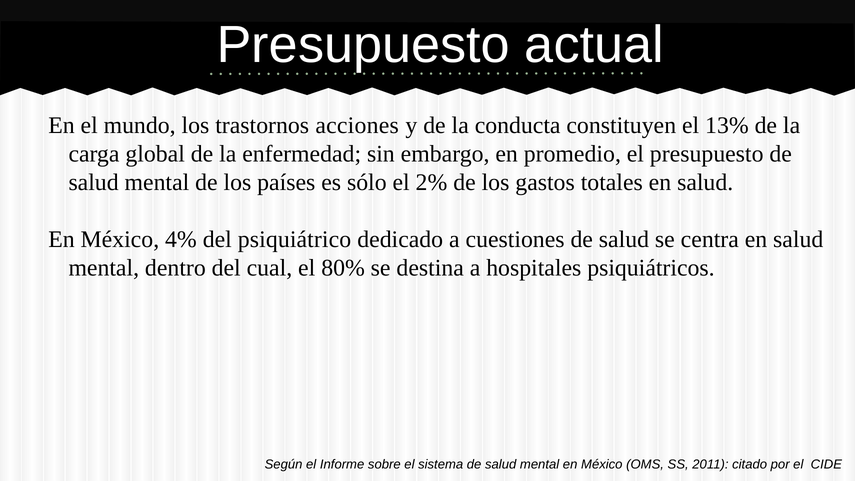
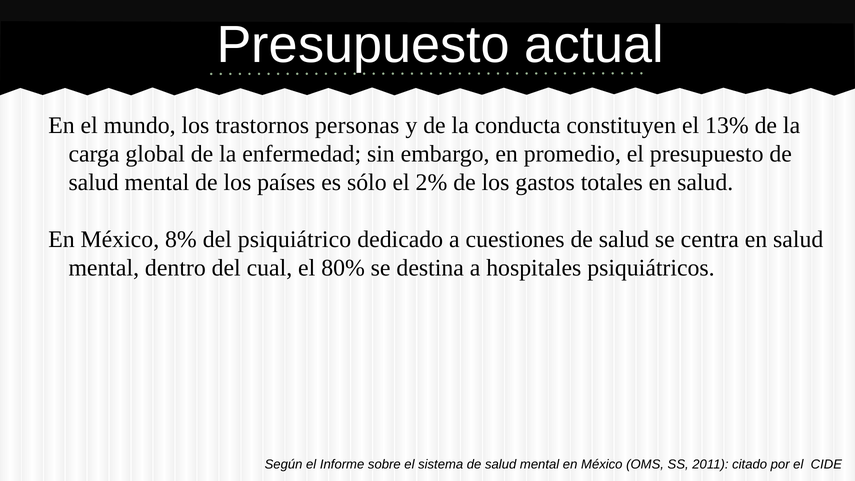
acciones: acciones -> personas
4%: 4% -> 8%
